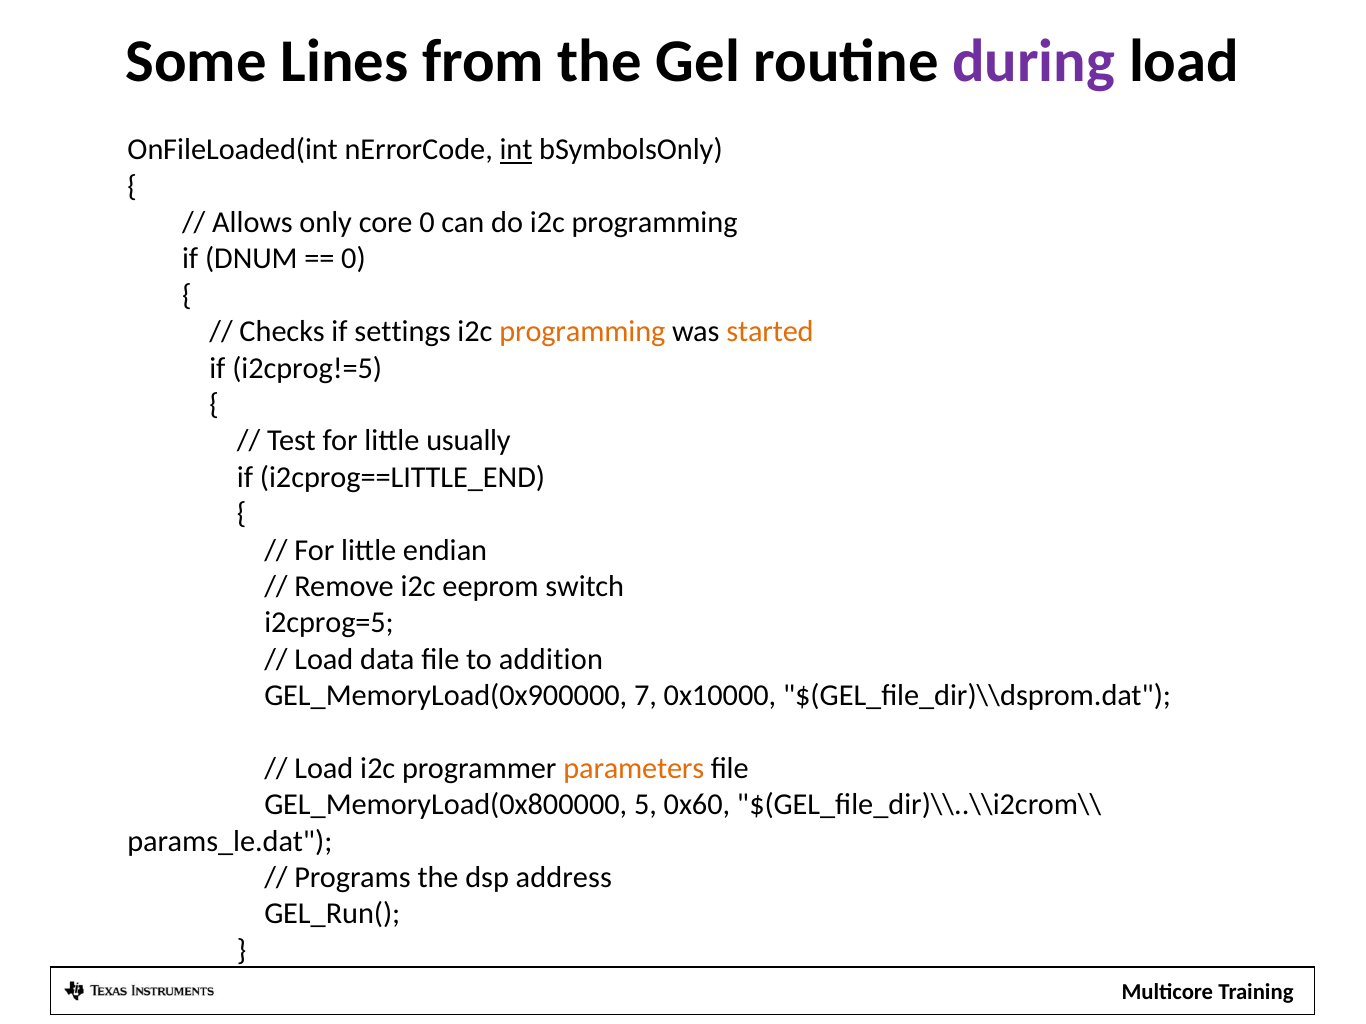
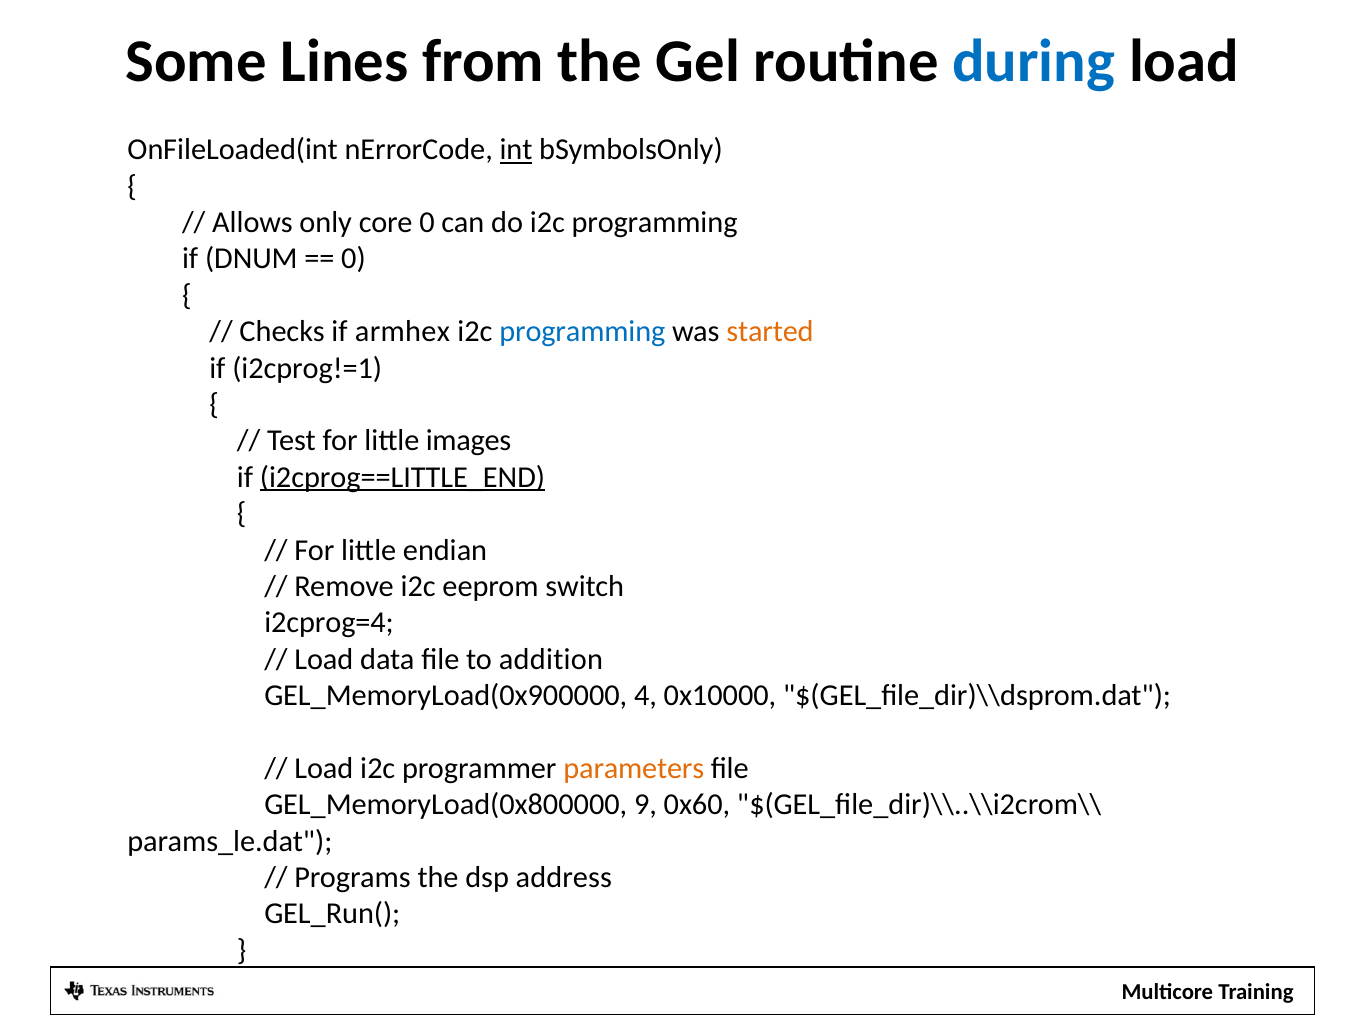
during colour: purple -> blue
settings: settings -> armhex
programming at (582, 332) colour: orange -> blue
i2cprog!=5: i2cprog!=5 -> i2cprog!=1
usually: usually -> images
i2cprog==LITTLE_END underline: none -> present
i2cprog=5: i2cprog=5 -> i2cprog=4
7: 7 -> 4
5: 5 -> 9
